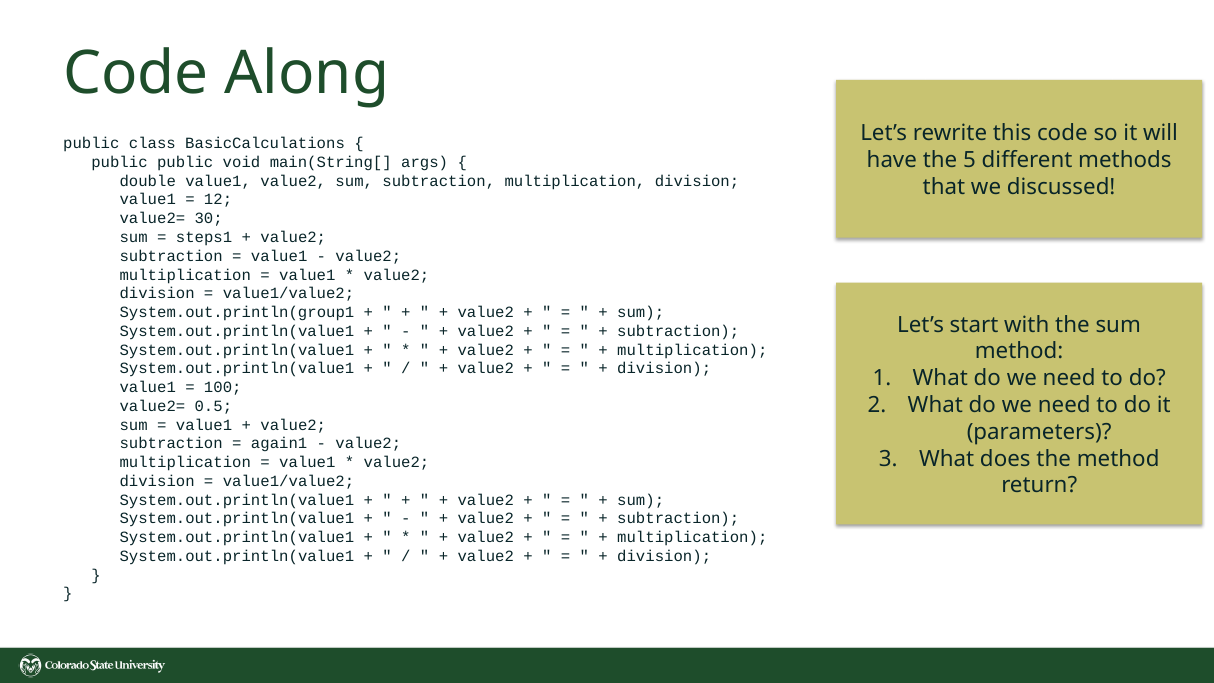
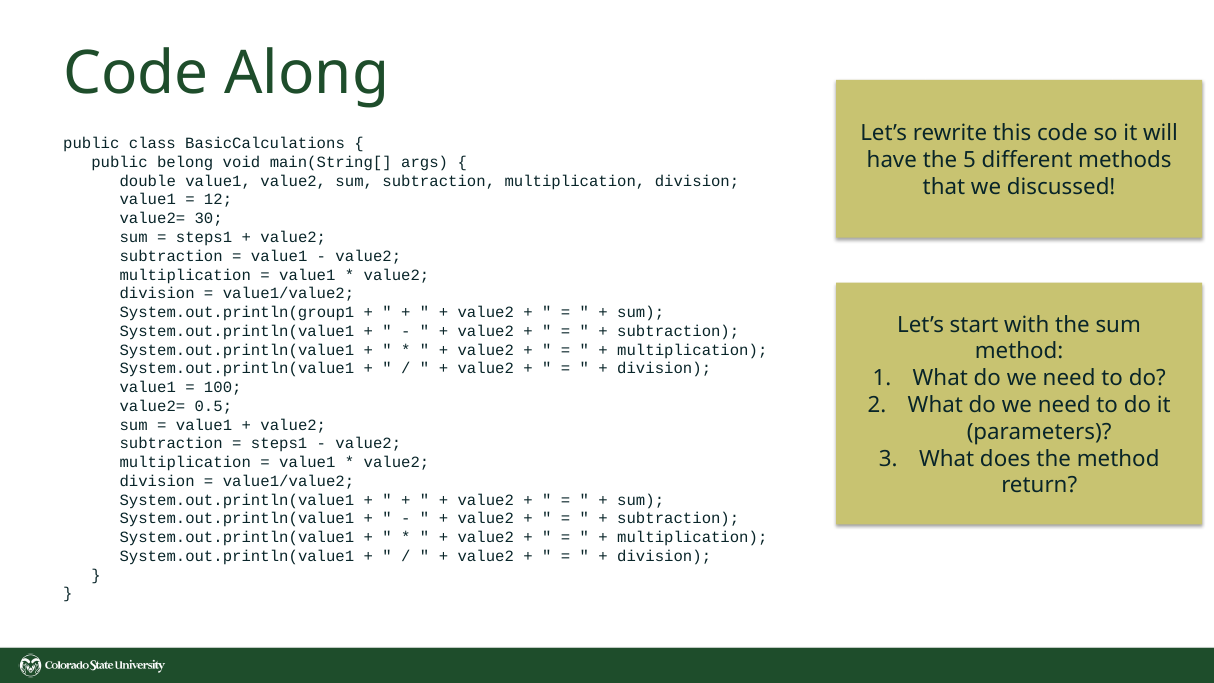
public public: public -> belong
again1 at (279, 444): again1 -> steps1
